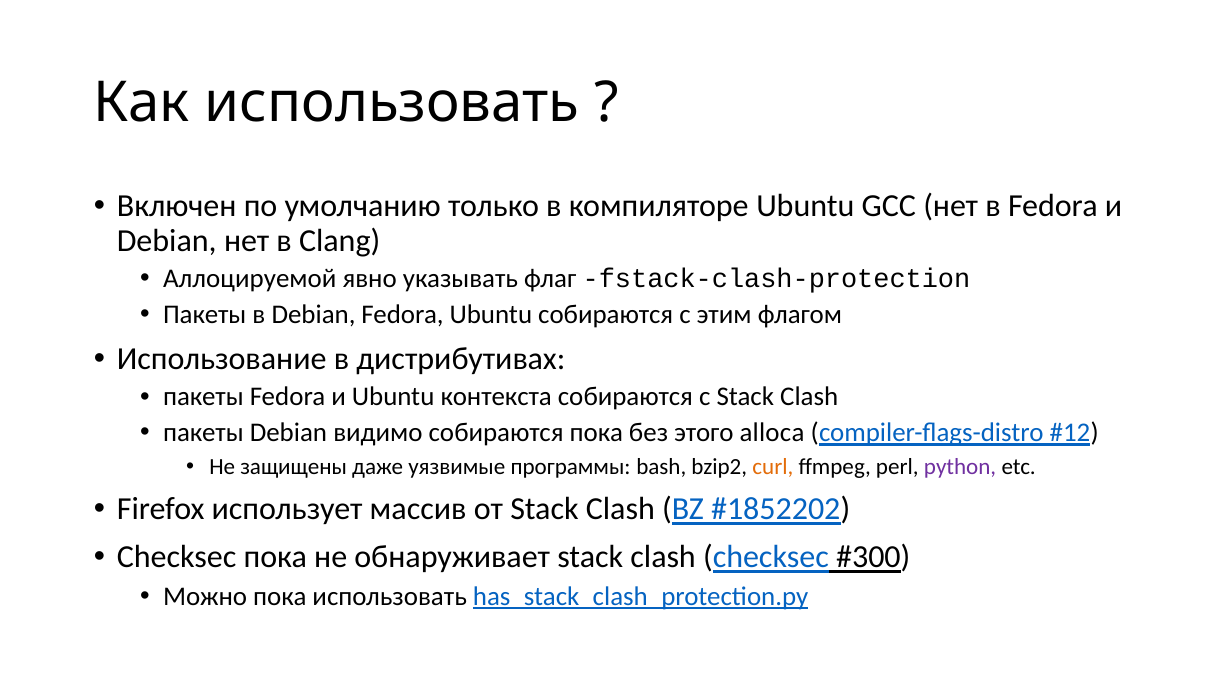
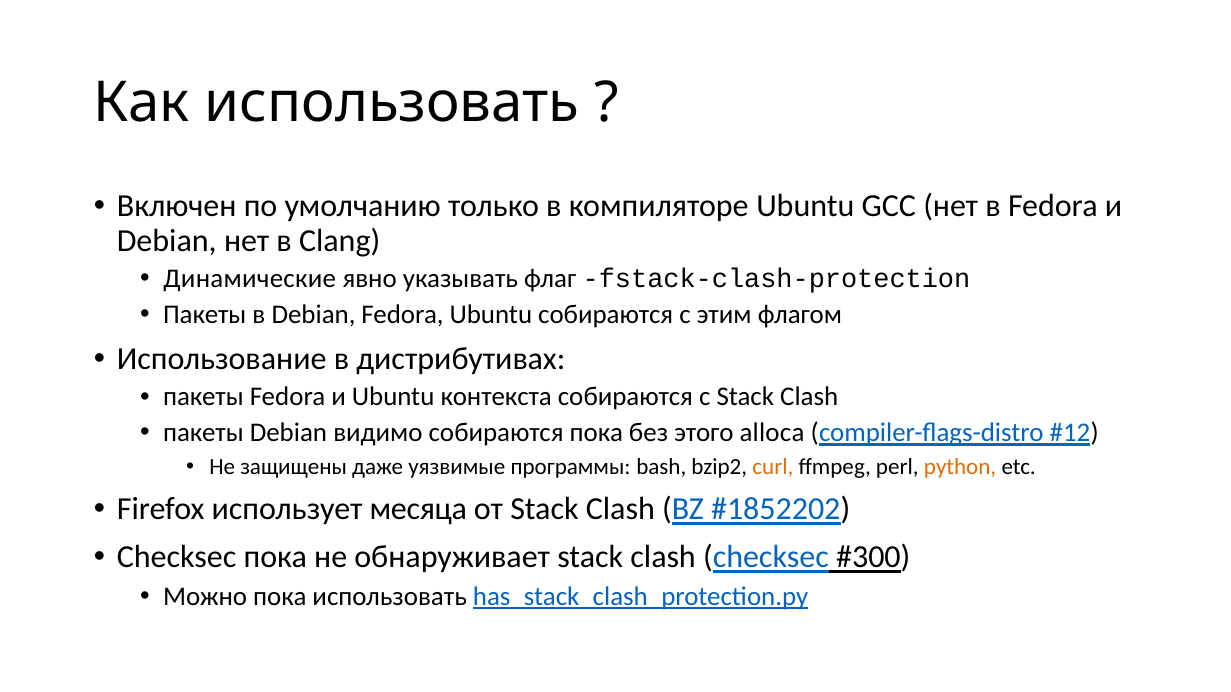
Аллоцируемой: Аллоцируемой -> Динамические
python colour: purple -> orange
массив: массив -> месяца
